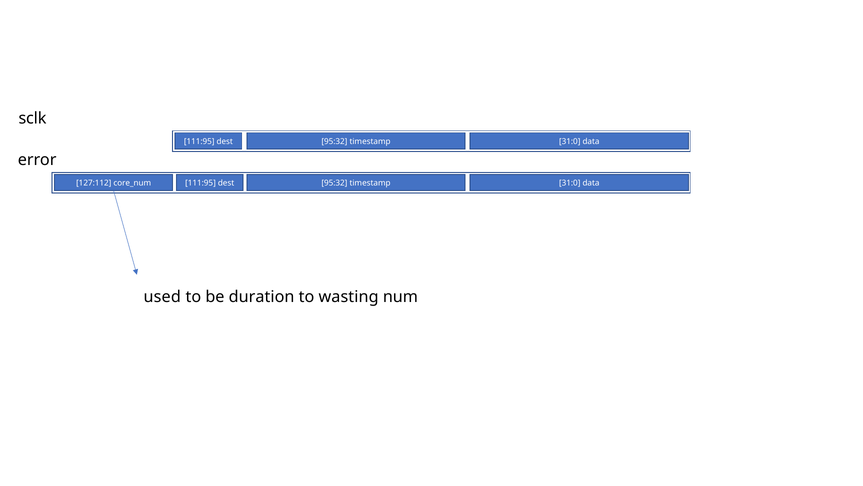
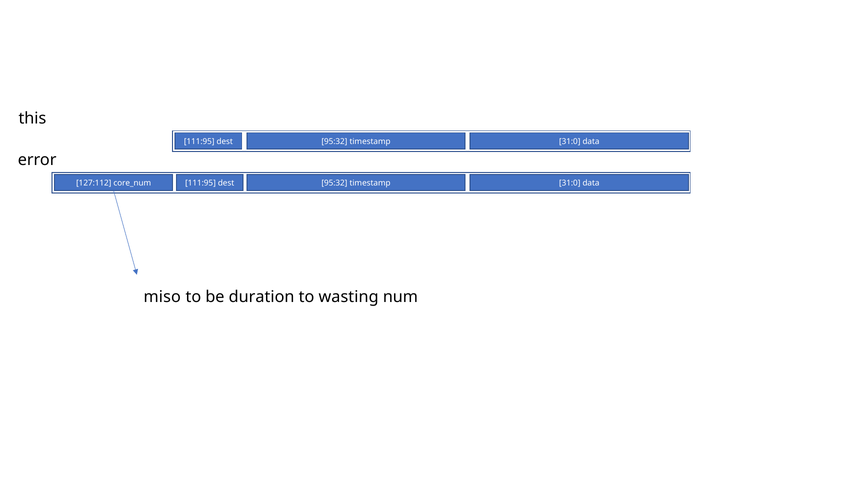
sclk: sclk -> this
used: used -> miso
